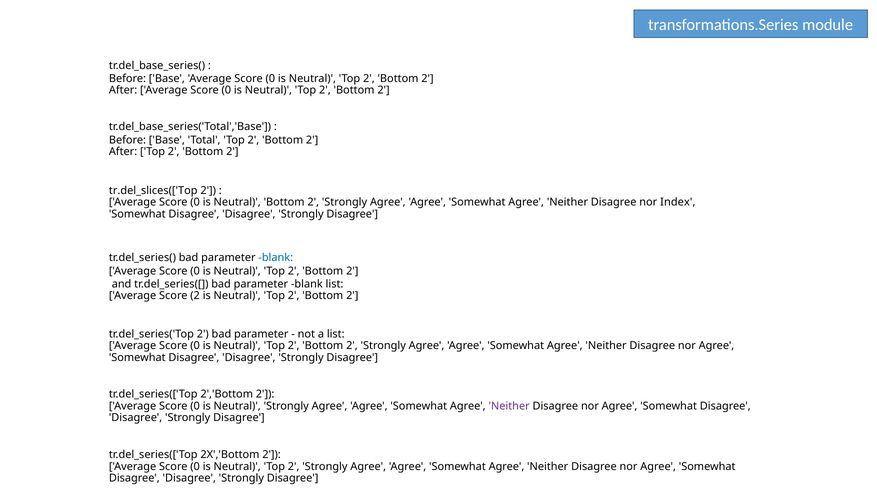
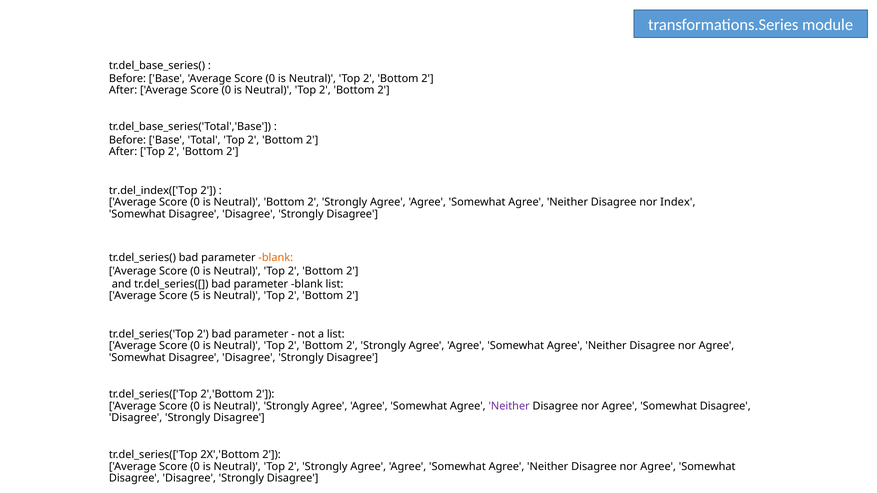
tr.del_slices(['Top: tr.del_slices(['Top -> tr.del_index(['Top
blank at (276, 258) colour: blue -> orange
Score 2: 2 -> 5
